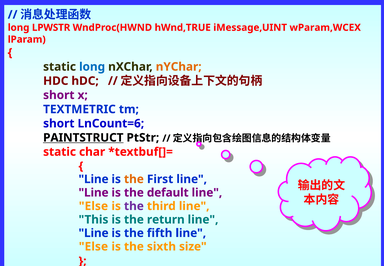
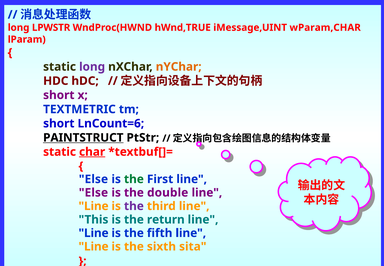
wParam,WCEX: wParam,WCEX -> wParam,CHAR
long at (92, 67) colour: blue -> purple
char underline: none -> present
Line at (94, 179): Line -> Else
the at (134, 179) colour: orange -> green
Line at (94, 193): Line -> Else
default: default -> double
Else at (93, 206): Else -> Line
Else at (93, 246): Else -> Line
size: size -> sita
